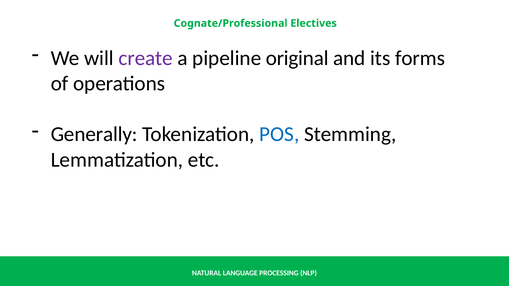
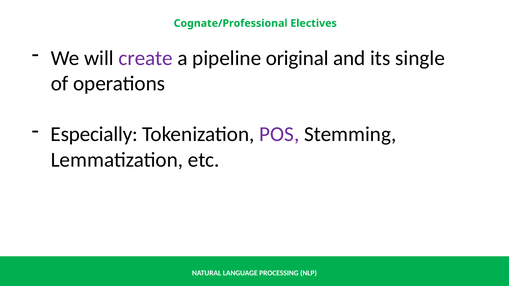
forms: forms -> single
Generally: Generally -> Especially
POS colour: blue -> purple
